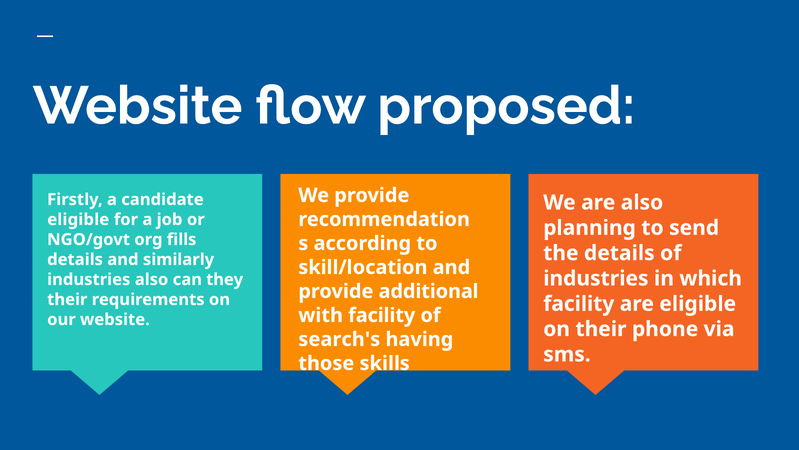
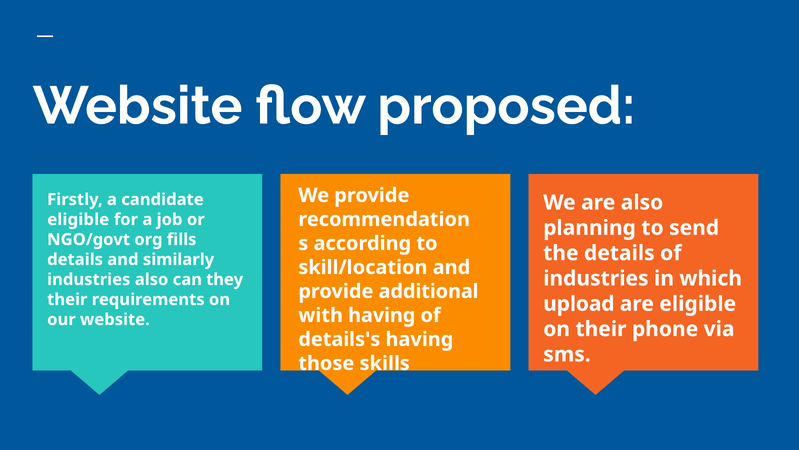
facility at (579, 303): facility -> upload
with facility: facility -> having
search's: search's -> details's
